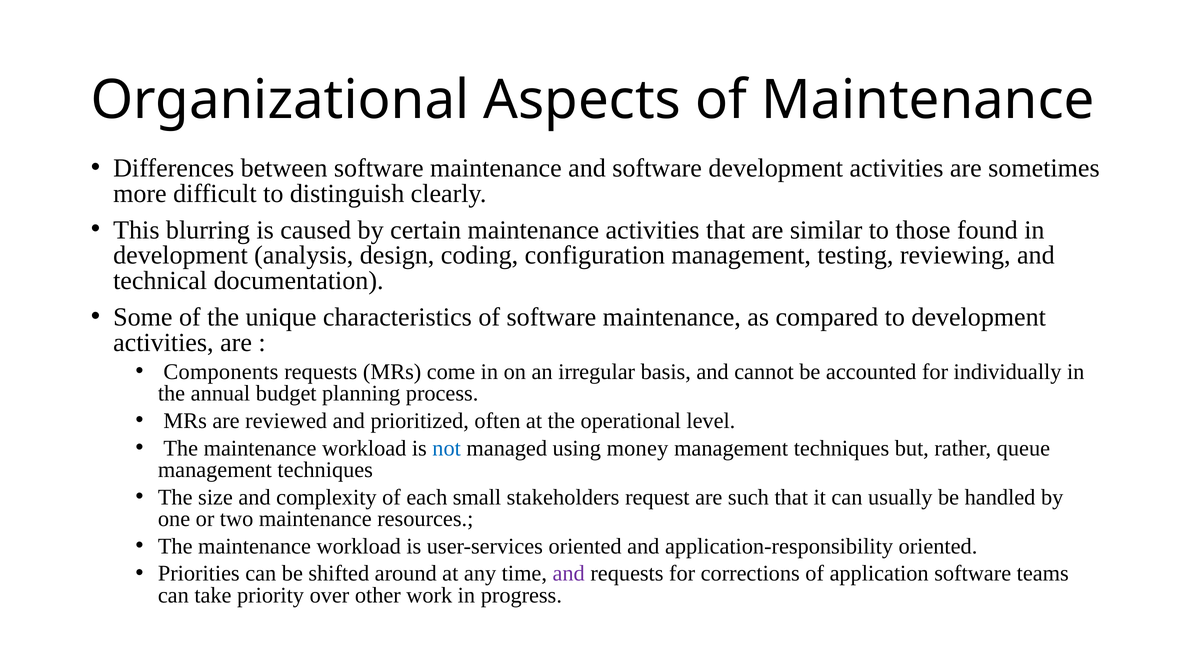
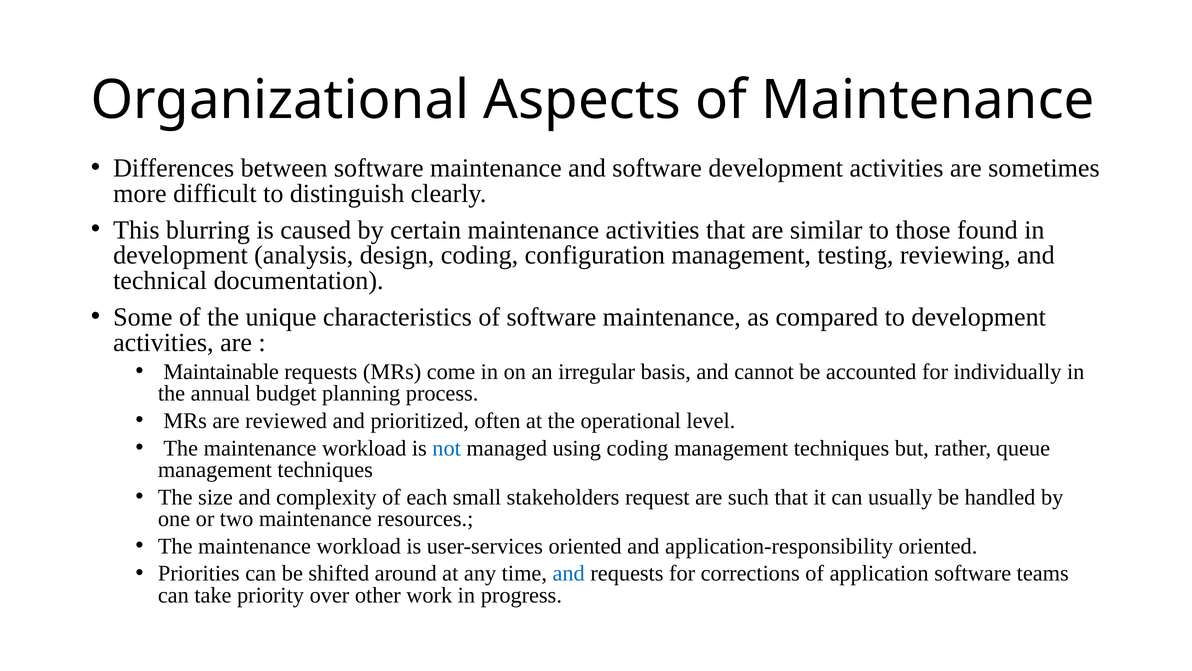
Components: Components -> Maintainable
using money: money -> coding
and at (569, 573) colour: purple -> blue
